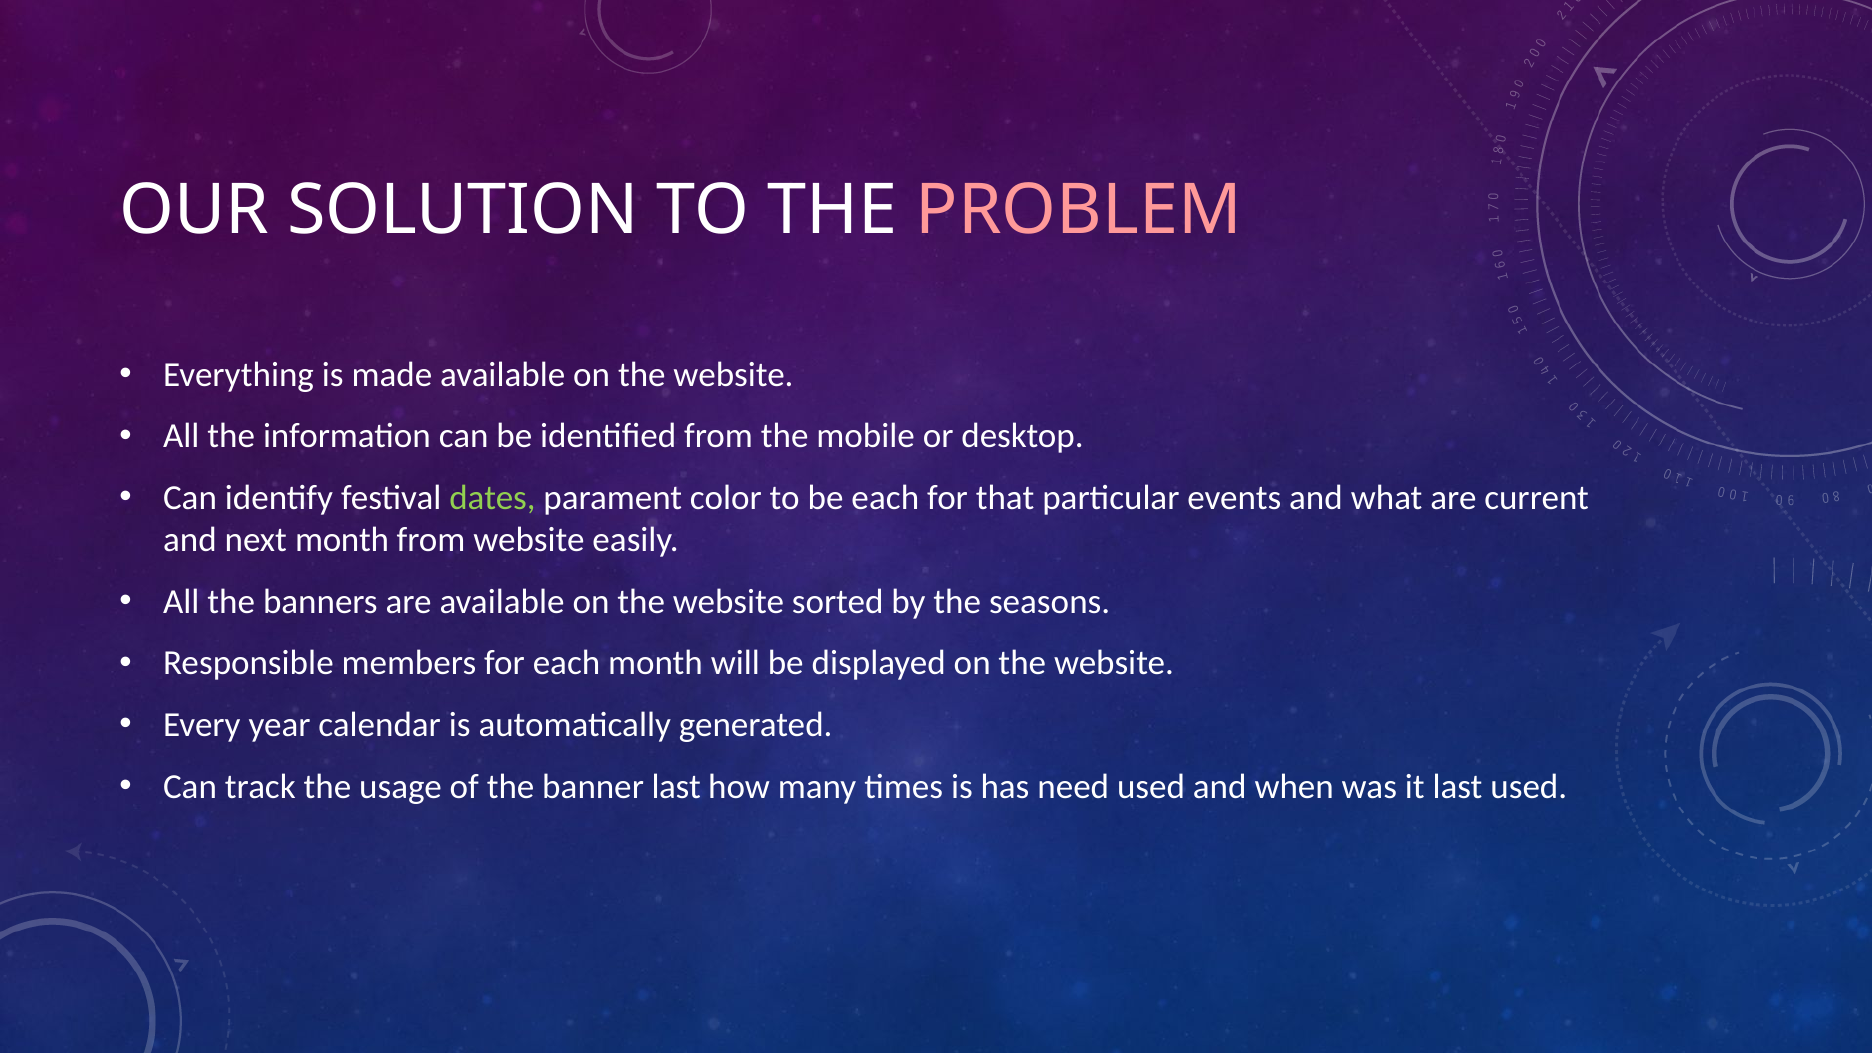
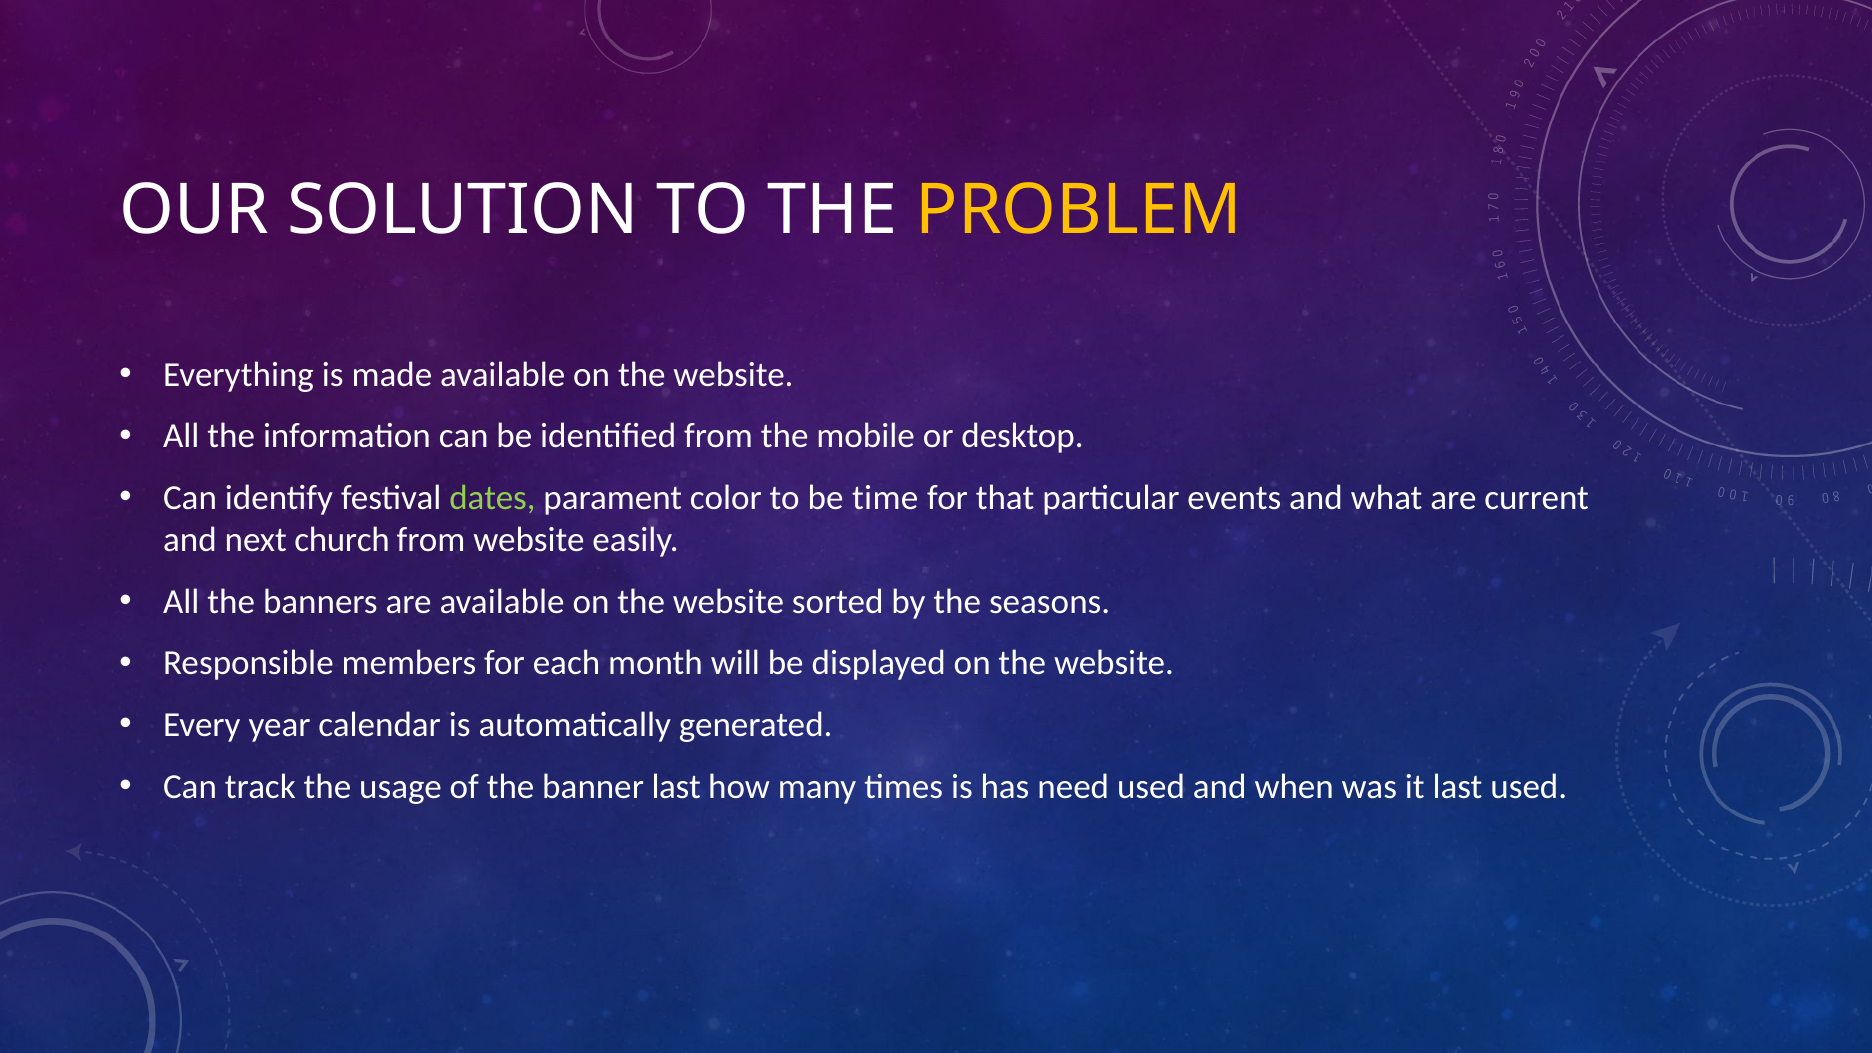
PROBLEM colour: pink -> yellow
be each: each -> time
next month: month -> church
